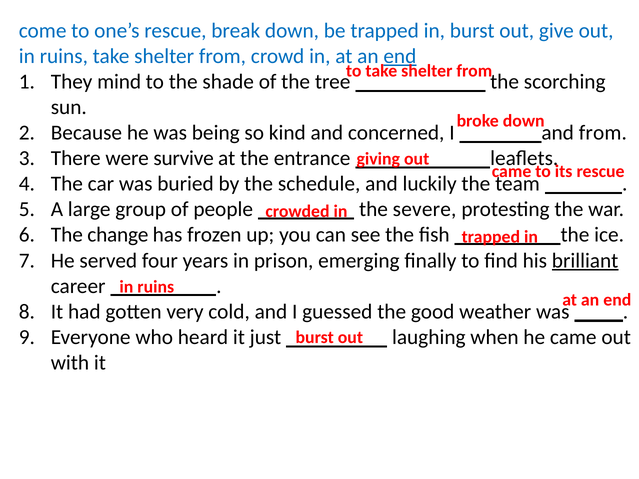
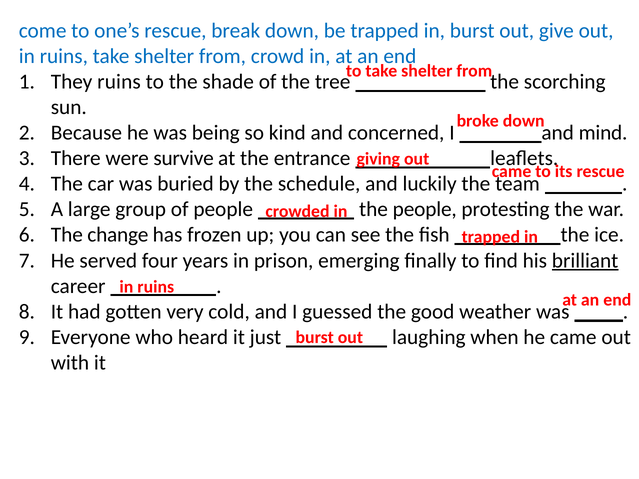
end at (400, 56) underline: present -> none
They mind: mind -> ruins
and from: from -> mind
the severe: severe -> people
